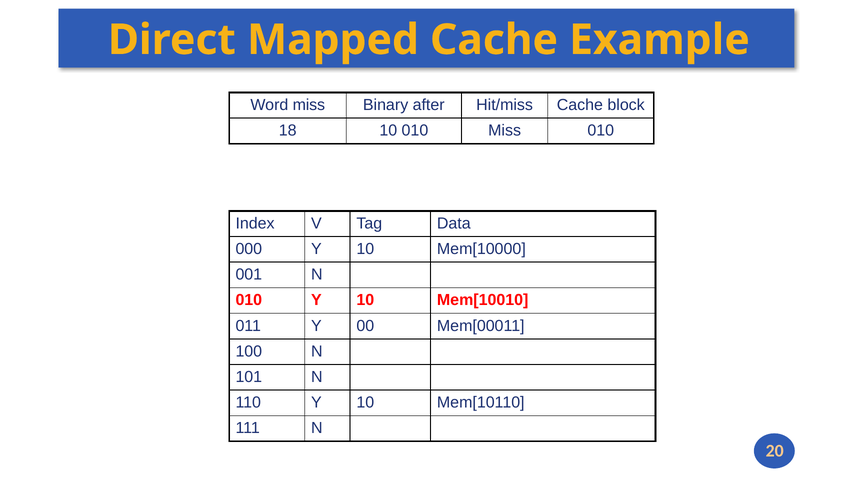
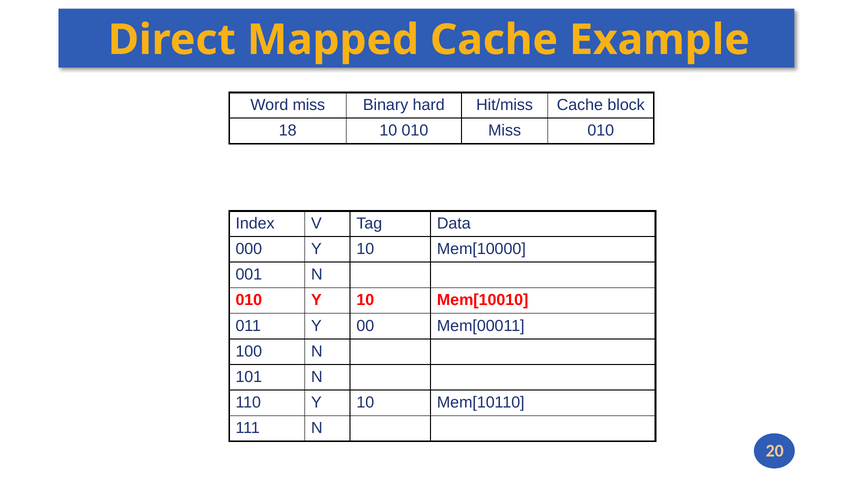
after: after -> hard
